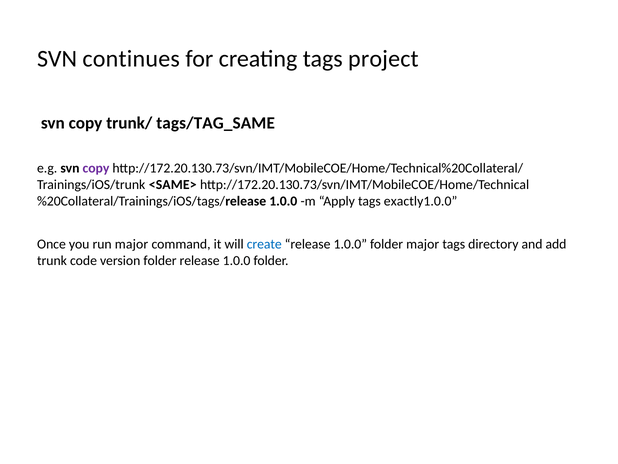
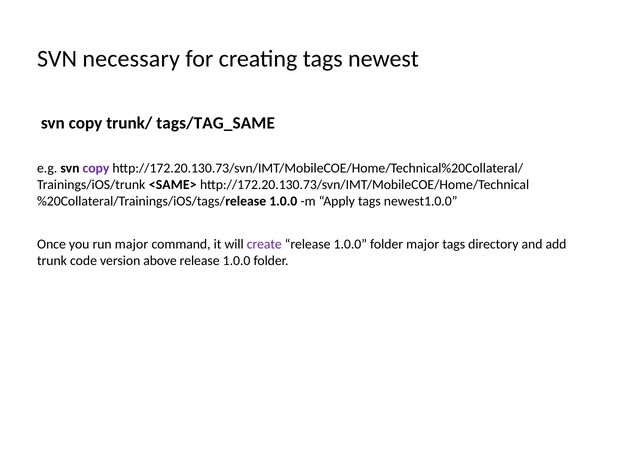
continues: continues -> necessary
project: project -> newest
exactly1.0.0: exactly1.0.0 -> newest1.0.0
create colour: blue -> purple
version folder: folder -> above
